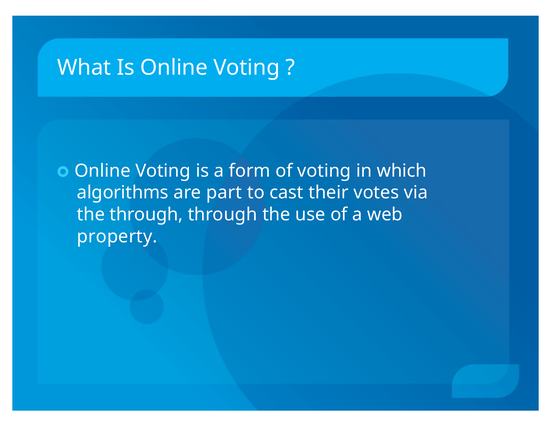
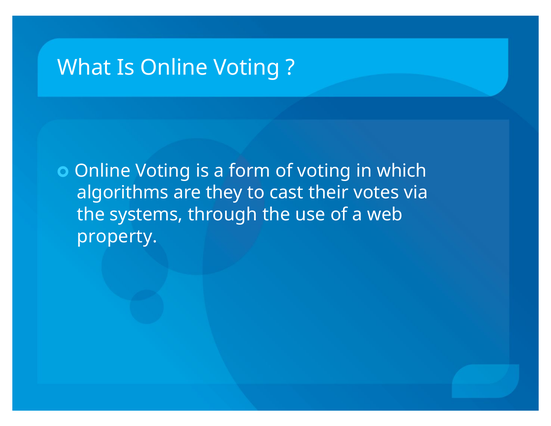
part: part -> they
the through: through -> systems
